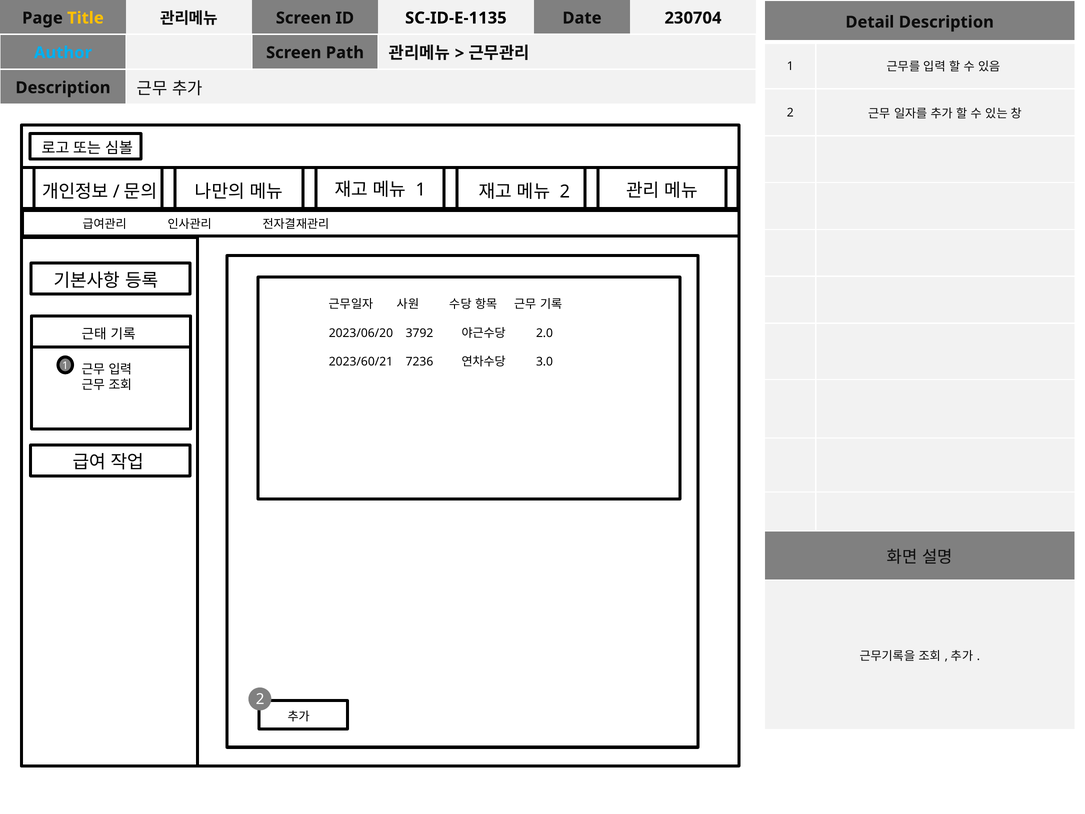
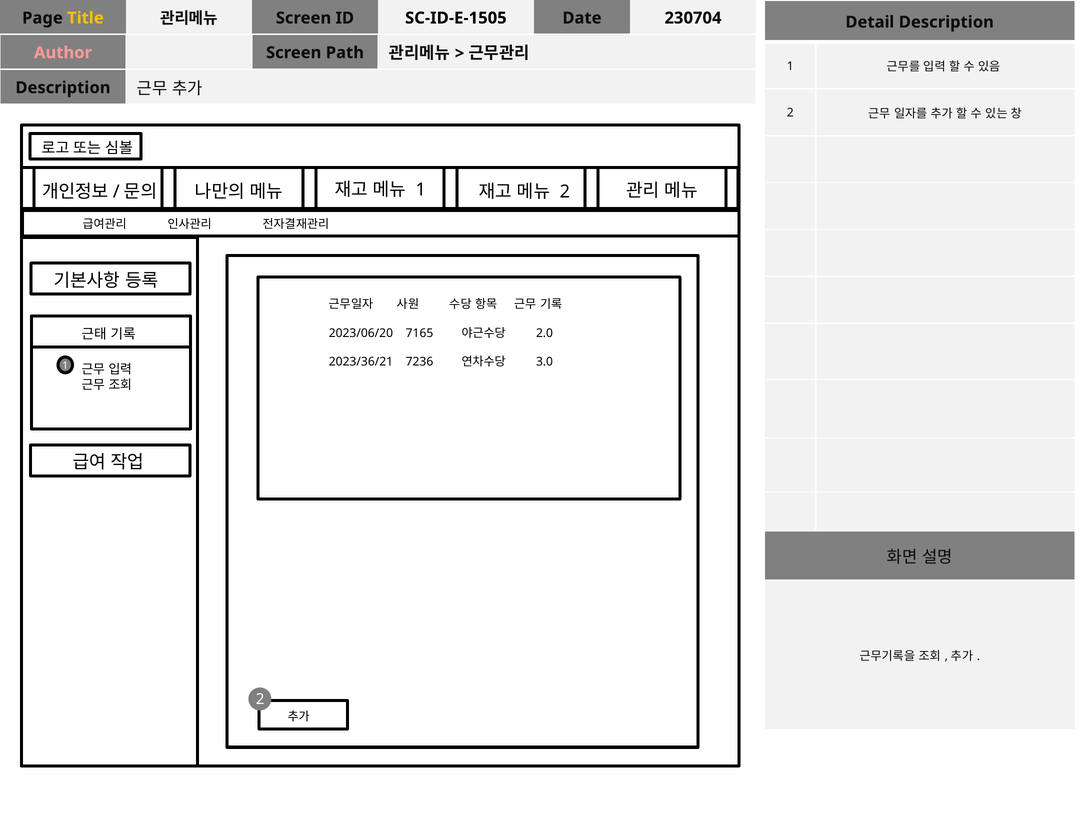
SC-ID-E-1135: SC-ID-E-1135 -> SC-ID-E-1505
Author colour: light blue -> pink
3792: 3792 -> 7165
2023/60/21: 2023/60/21 -> 2023/36/21
